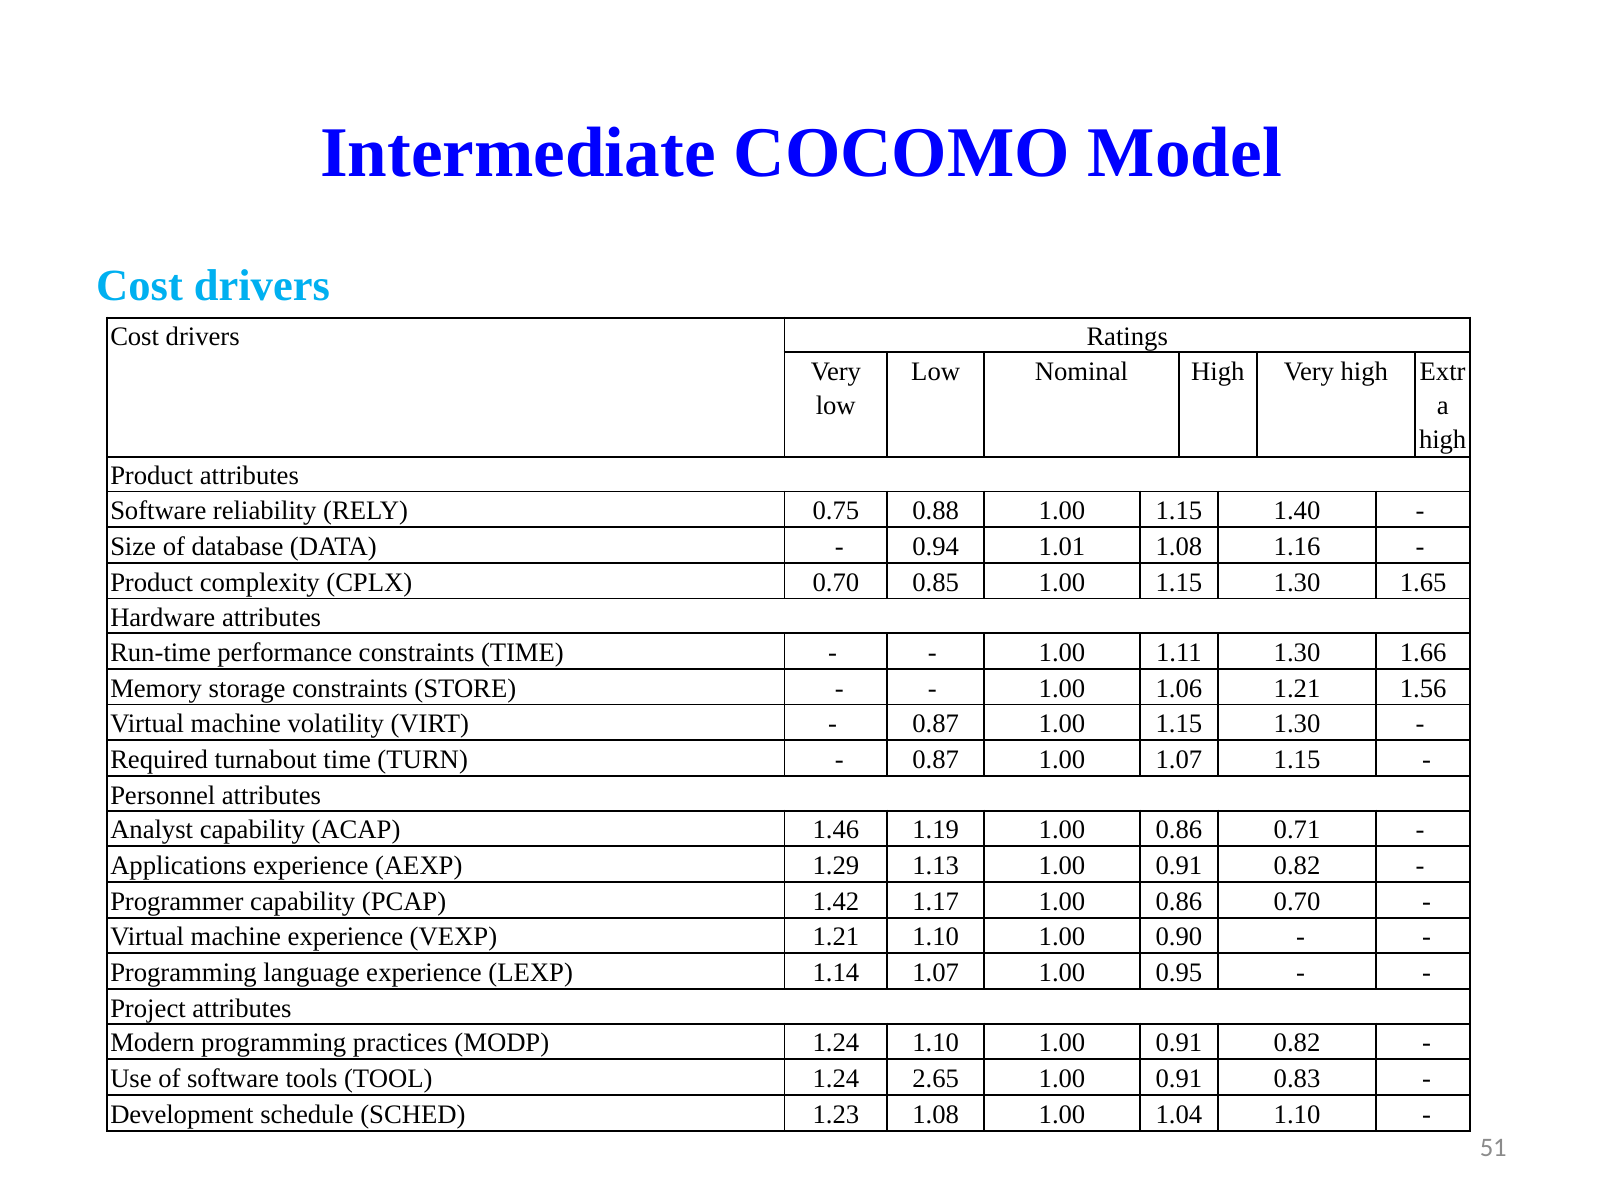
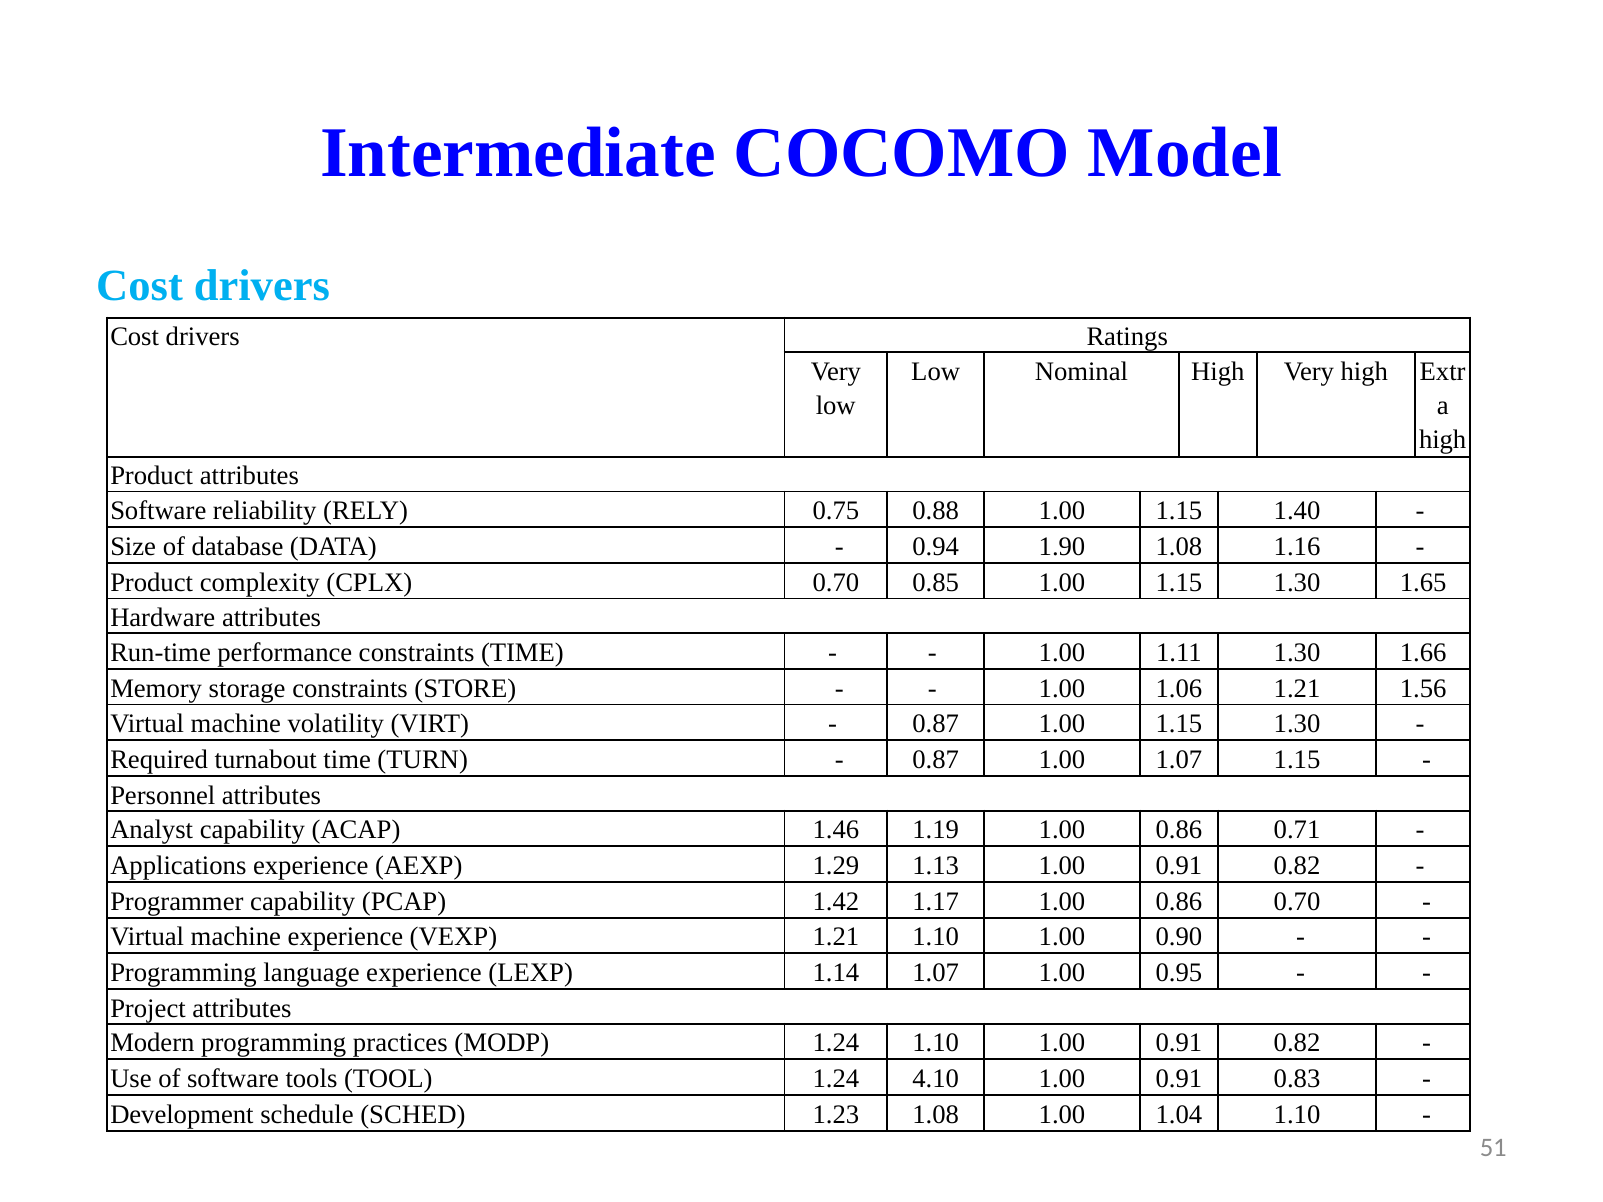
1.01: 1.01 -> 1.90
2.65: 2.65 -> 4.10
